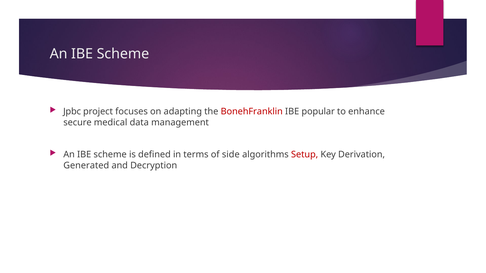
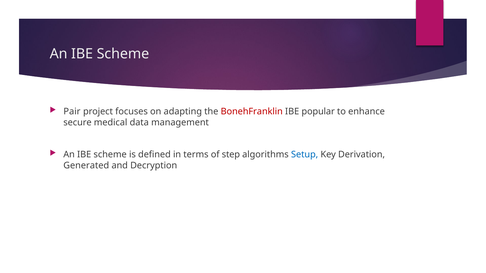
Jpbc: Jpbc -> Pair
side: side -> step
Setup colour: red -> blue
